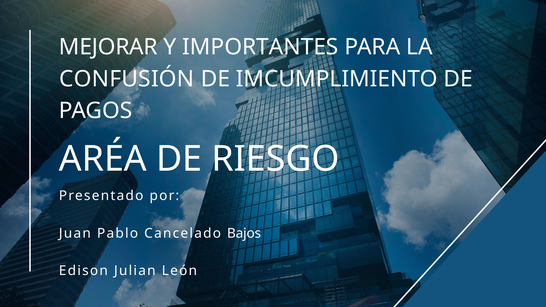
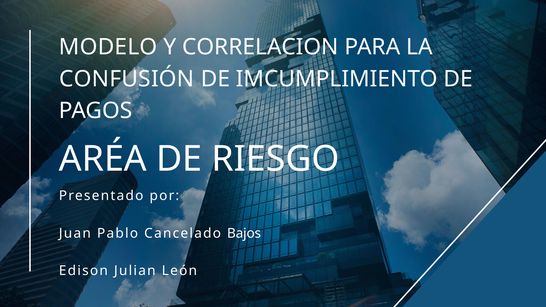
MEJORAR: MEJORAR -> MODELO
IMPORTANTES: IMPORTANTES -> CORRELACION
